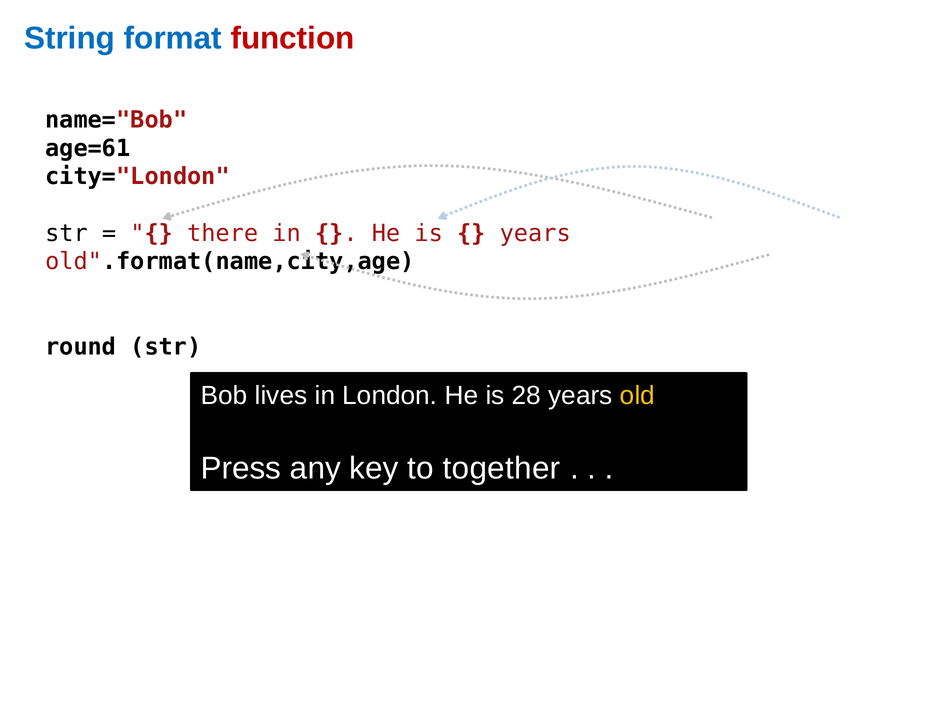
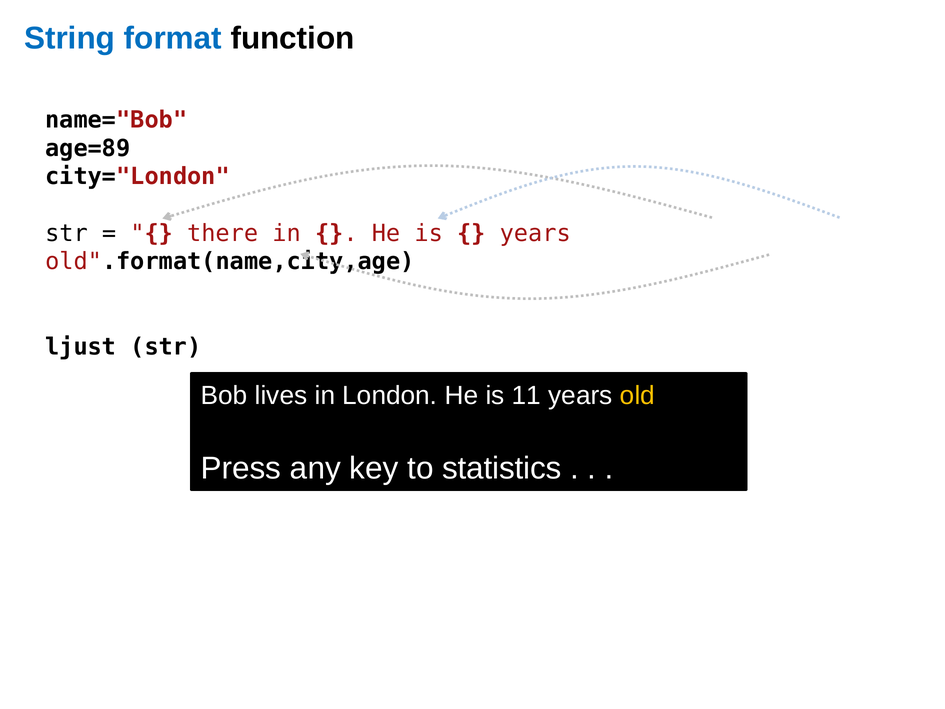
function colour: red -> black
age=61: age=61 -> age=89
round: round -> ljust
28: 28 -> 11
together: together -> statistics
